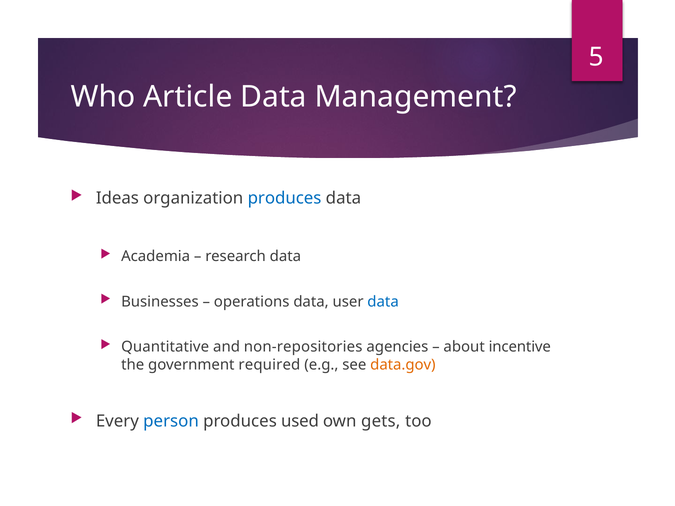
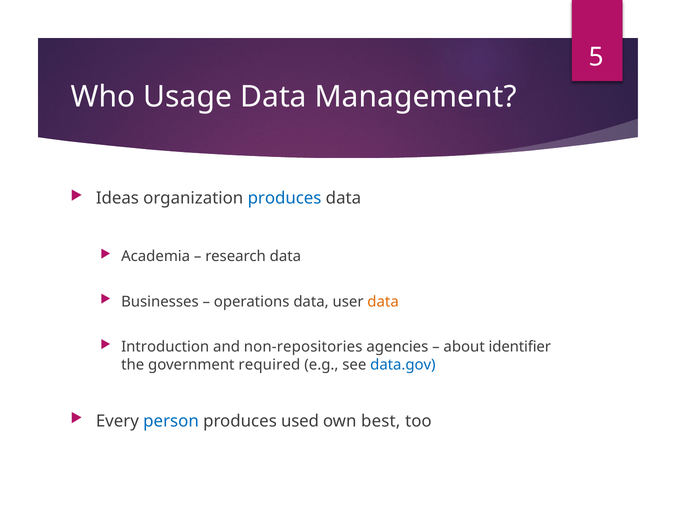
Article: Article -> Usage
data at (383, 302) colour: blue -> orange
Quantitative: Quantitative -> Introduction
incentive: incentive -> identifier
data.gov colour: orange -> blue
gets: gets -> best
